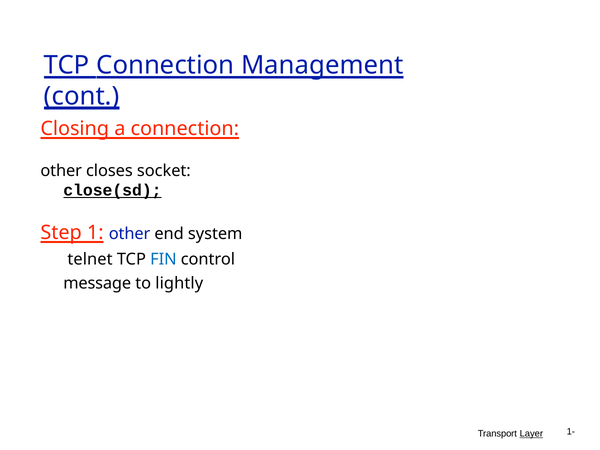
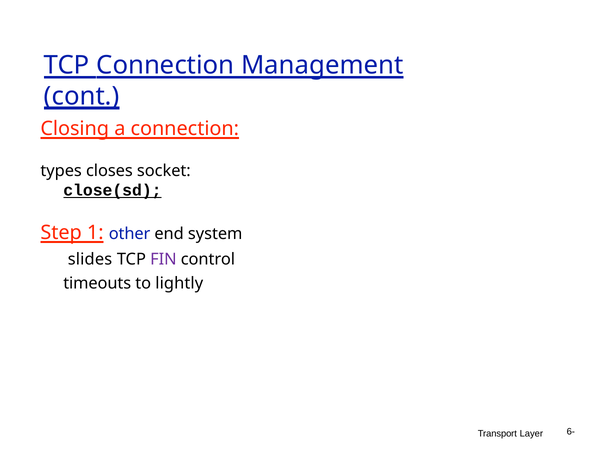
other at (61, 171): other -> types
telnet: telnet -> slides
FIN colour: blue -> purple
message: message -> timeouts
1-: 1- -> 6-
Layer underline: present -> none
